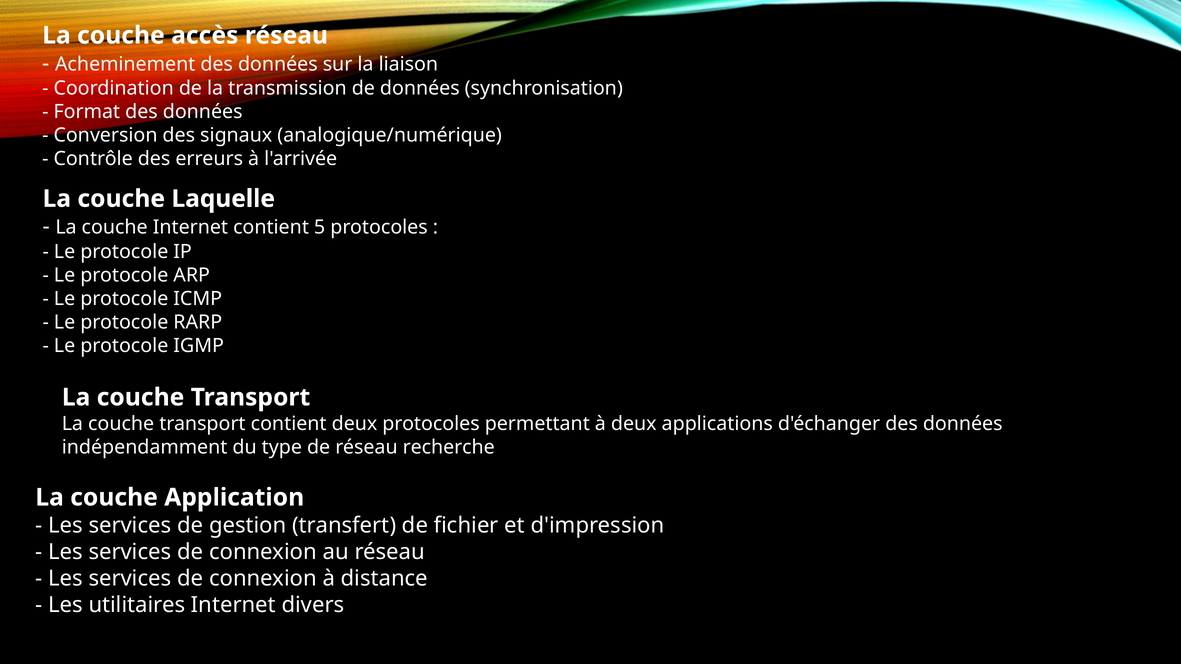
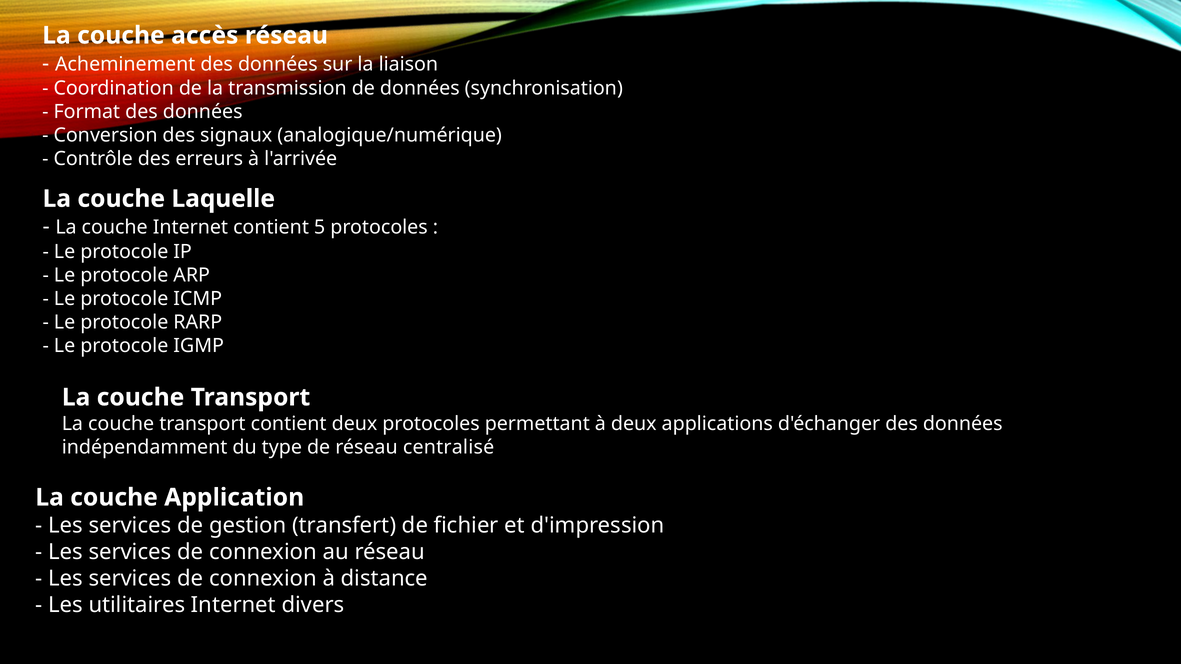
recherche: recherche -> centralisé
